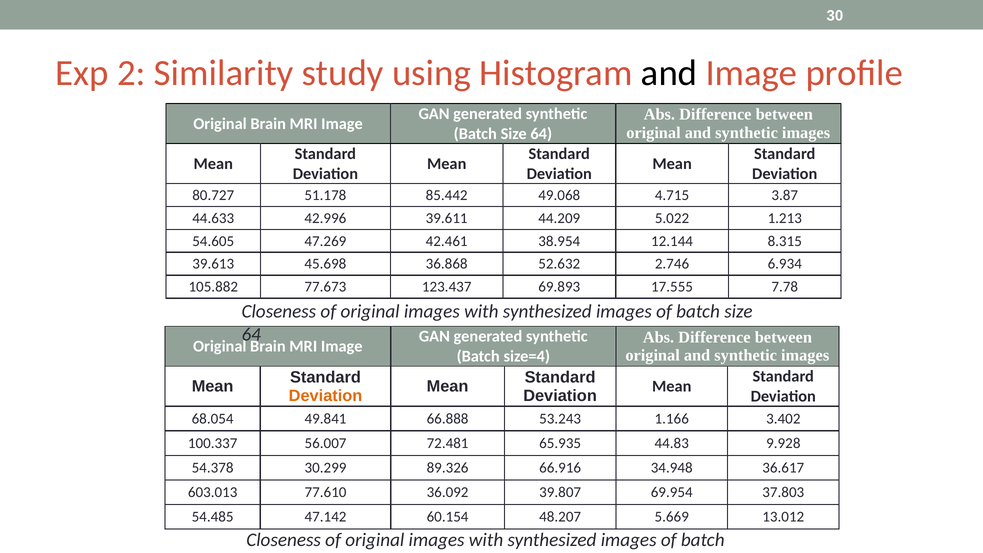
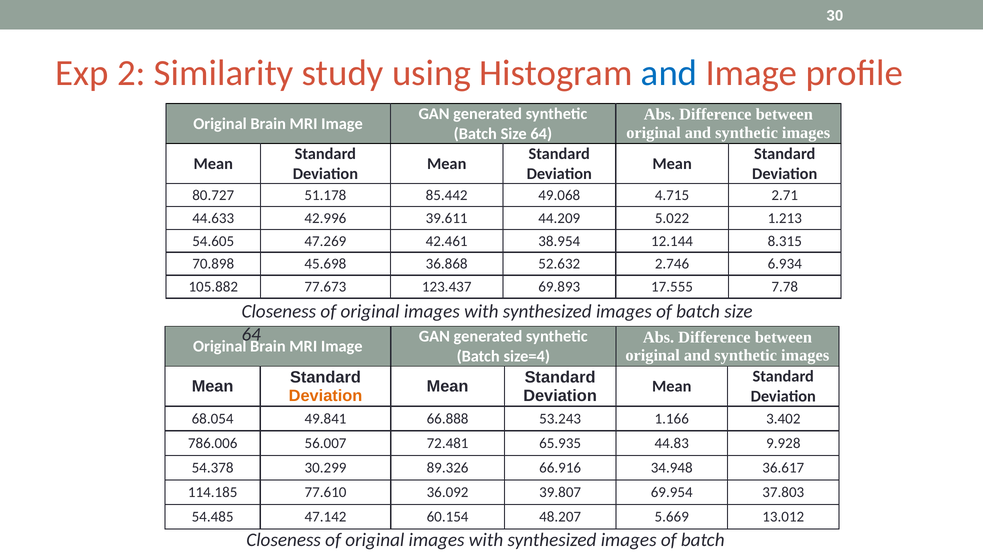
and at (669, 73) colour: black -> blue
3.87: 3.87 -> 2.71
39.613: 39.613 -> 70.898
100.337: 100.337 -> 786.006
603.013: 603.013 -> 114.185
